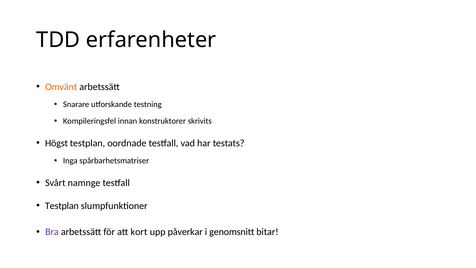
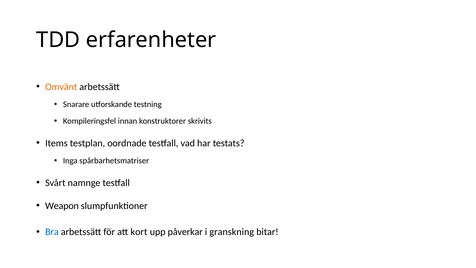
Högst: Högst -> Items
Testplan at (62, 206): Testplan -> Weapon
Bra colour: purple -> blue
genomsnitt: genomsnitt -> granskning
